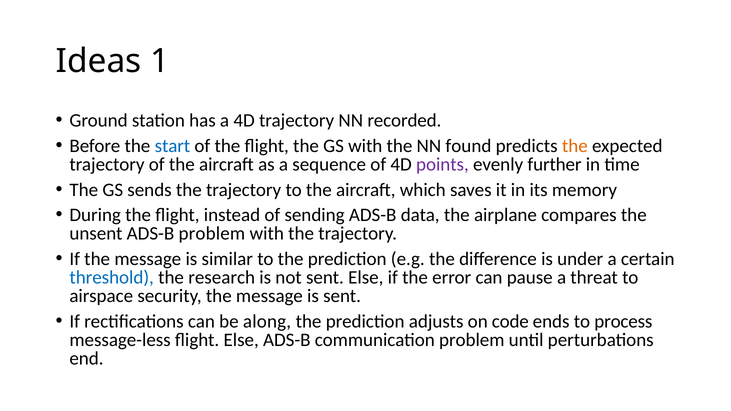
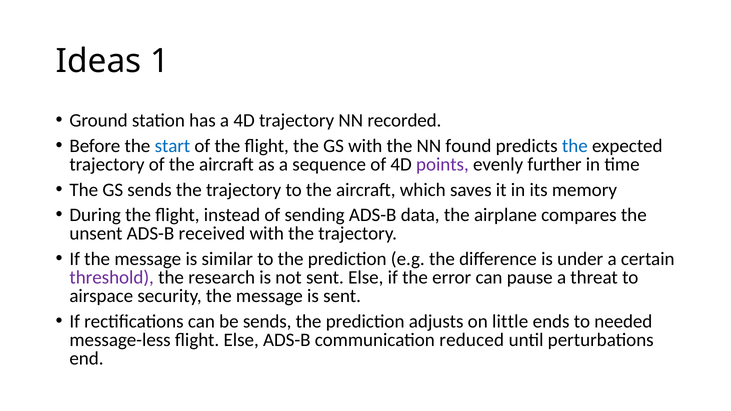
the at (575, 146) colour: orange -> blue
ADS-B problem: problem -> received
threshold colour: blue -> purple
be along: along -> sends
code: code -> little
process: process -> needed
communication problem: problem -> reduced
